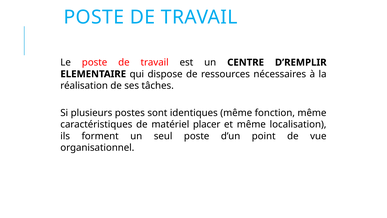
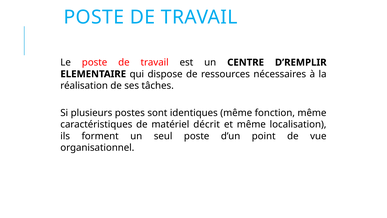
placer: placer -> décrit
